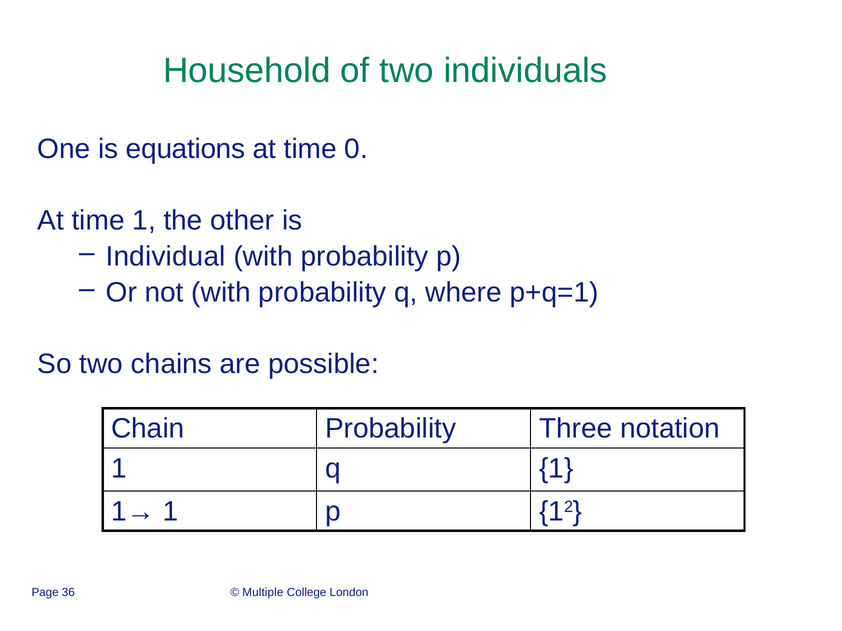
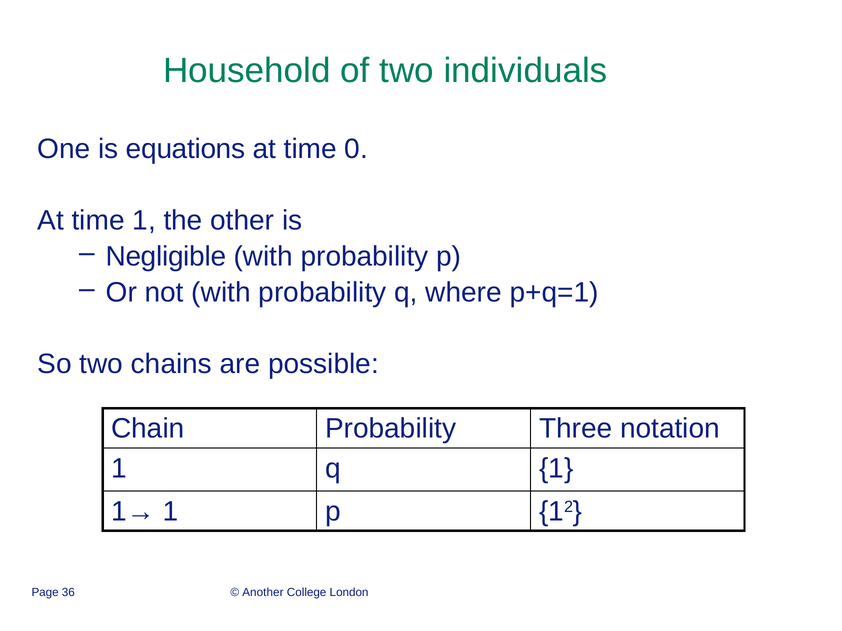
Individual: Individual -> Negligible
Multiple: Multiple -> Another
